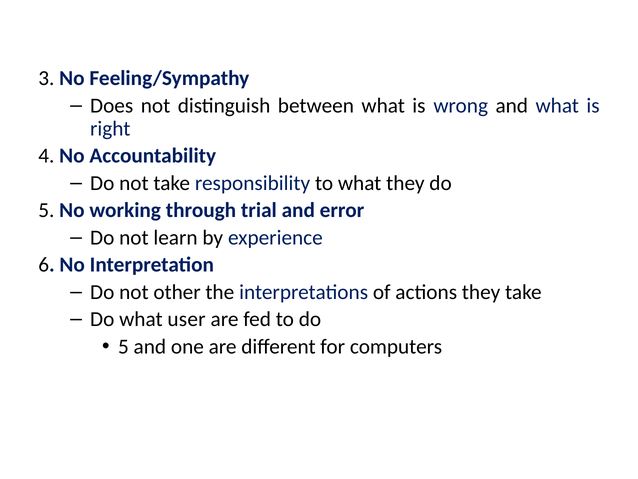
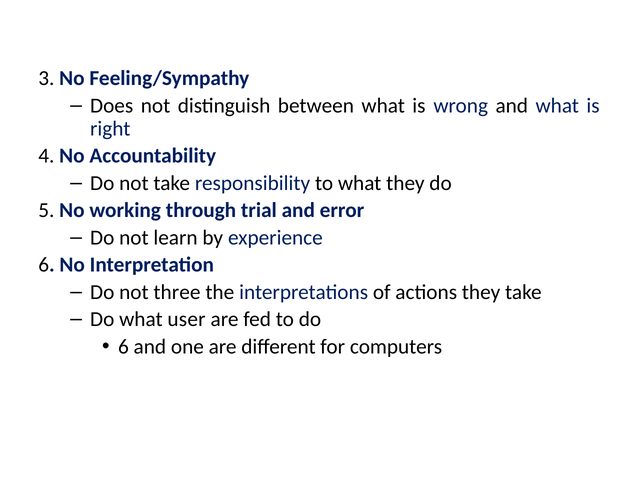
other: other -> three
5 at (123, 346): 5 -> 6
